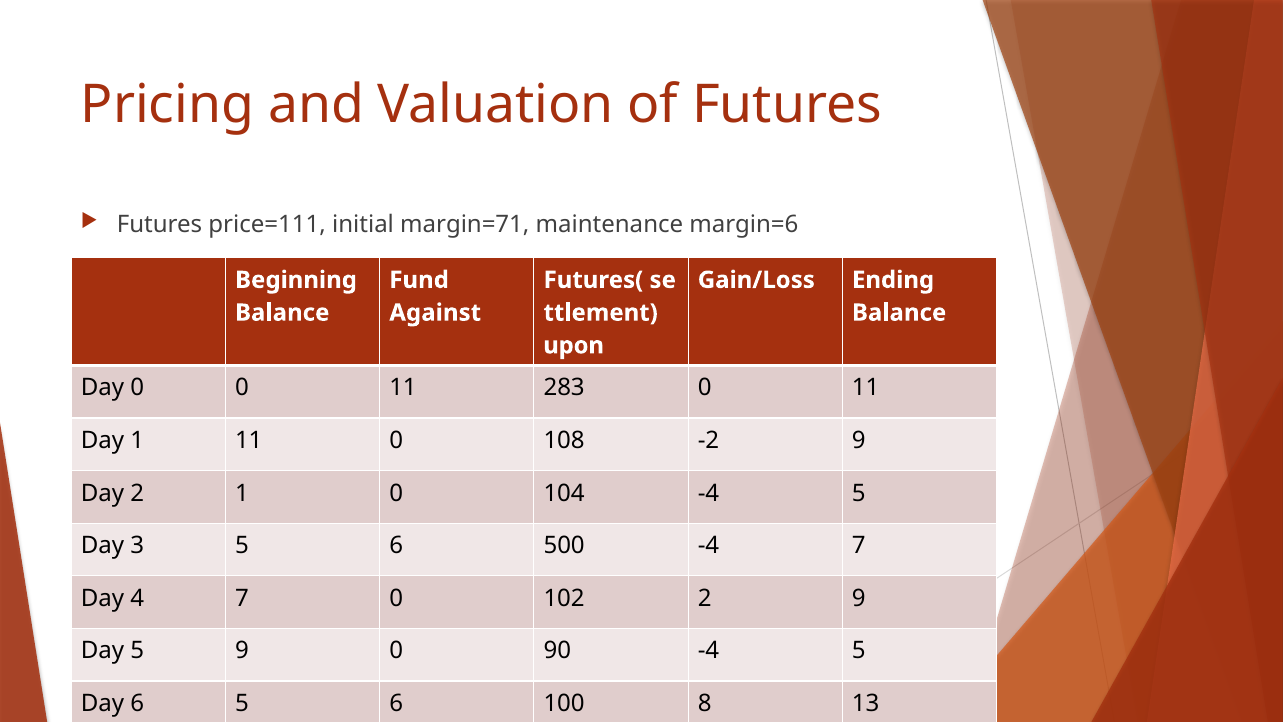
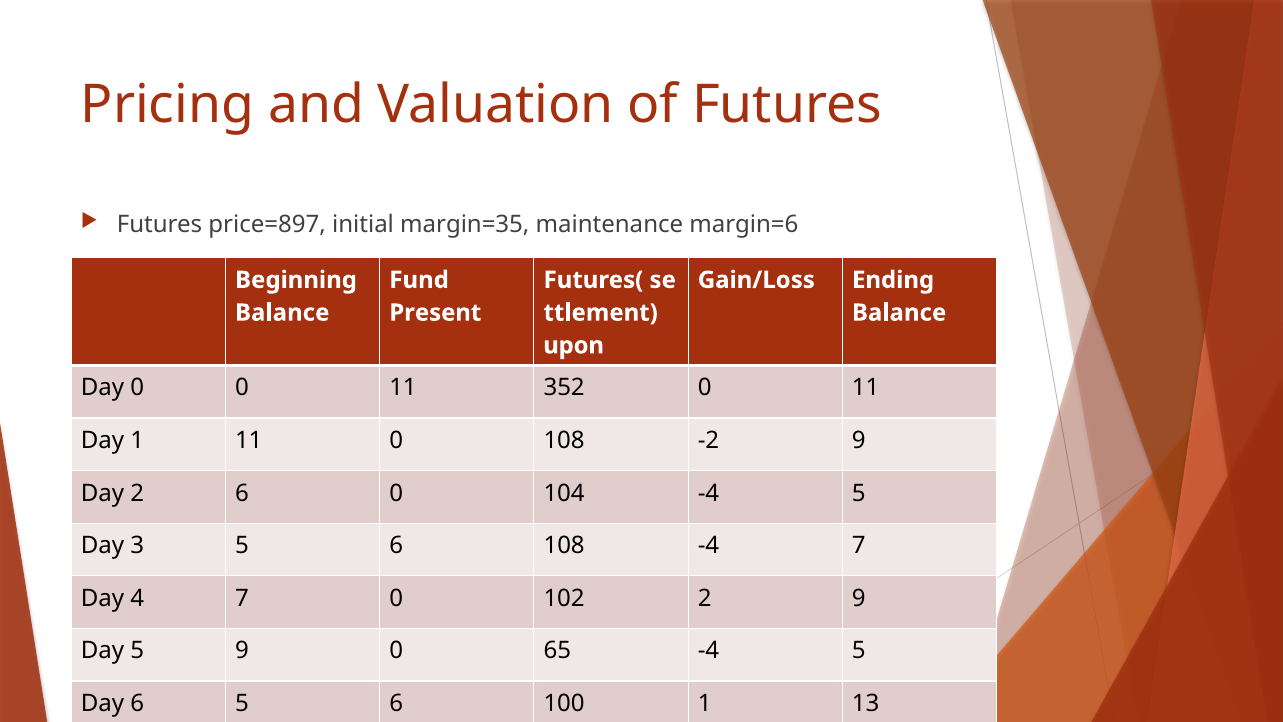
price=111: price=111 -> price=897
margin=71: margin=71 -> margin=35
Against: Against -> Present
283: 283 -> 352
2 1: 1 -> 6
6 500: 500 -> 108
90: 90 -> 65
100 8: 8 -> 1
